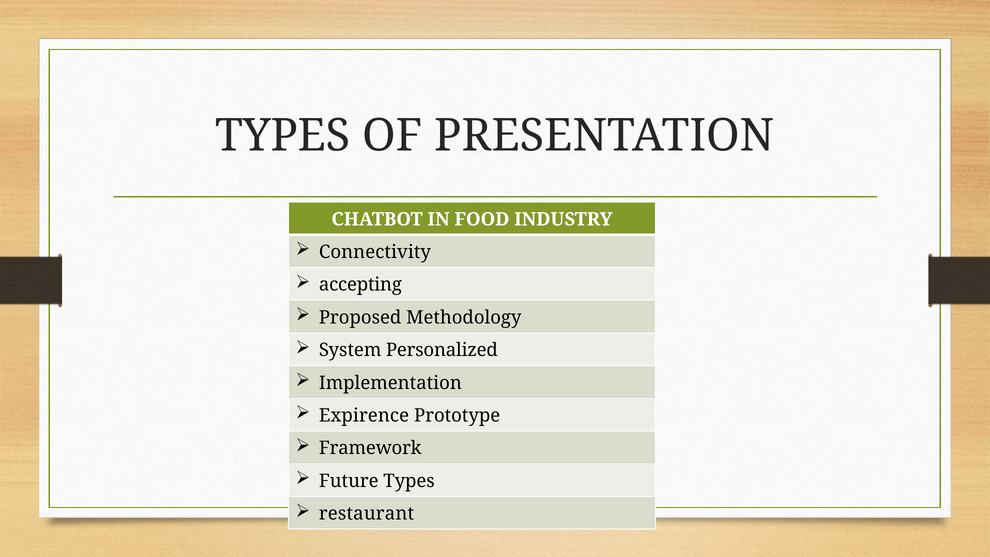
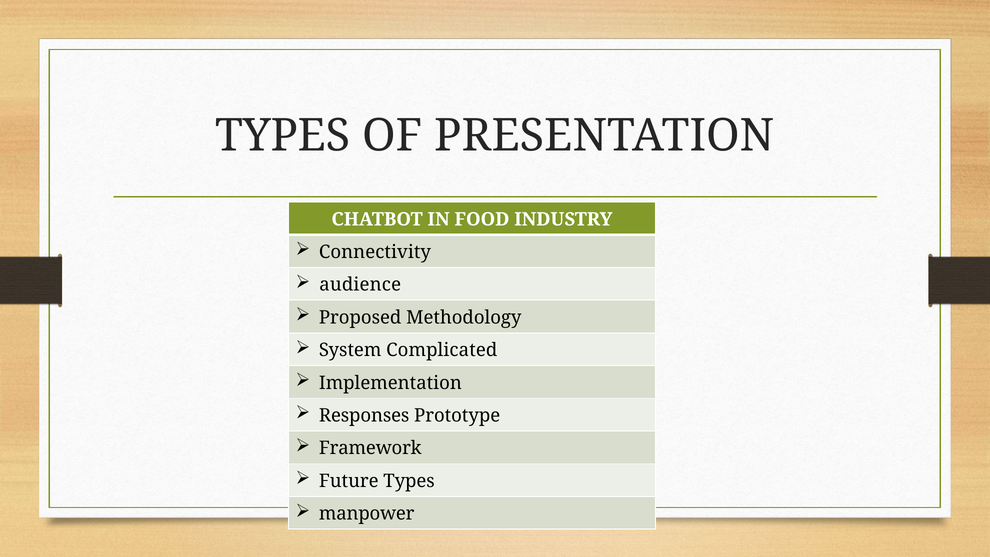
accepting: accepting -> audience
Personalized: Personalized -> Complicated
Expirence: Expirence -> Responses
restaurant: restaurant -> manpower
